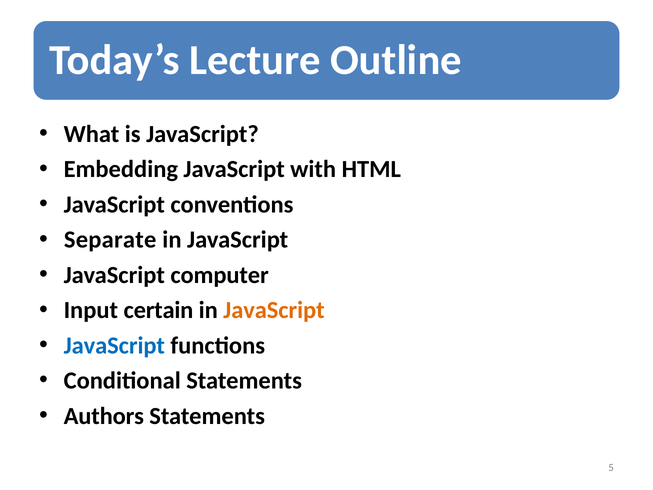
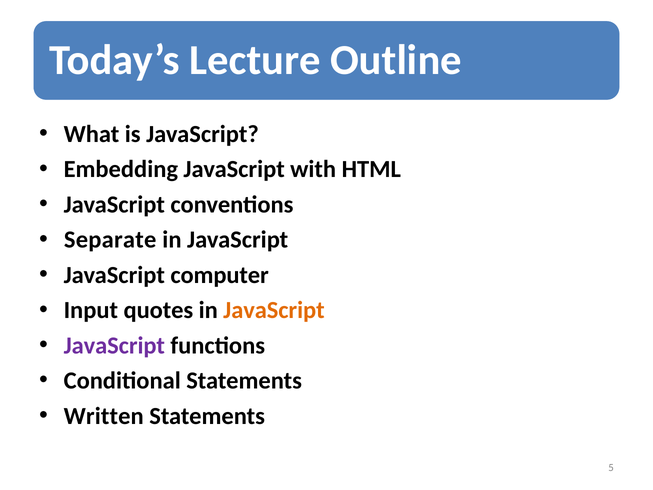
certain: certain -> quotes
JavaScript at (114, 345) colour: blue -> purple
Authors: Authors -> Written
